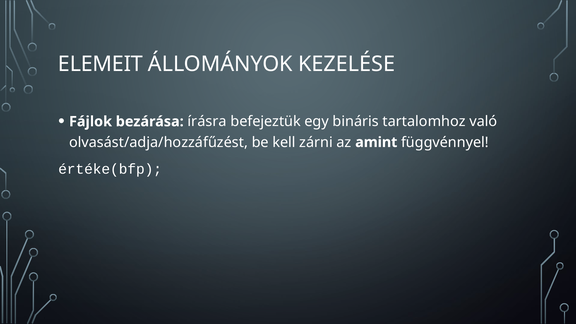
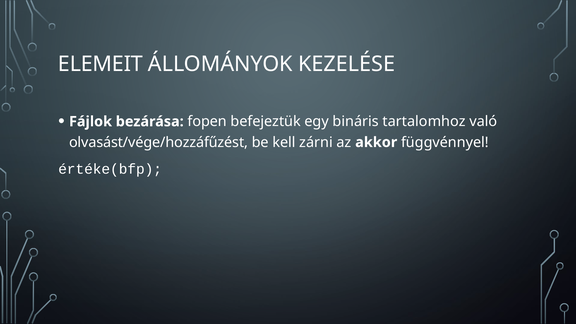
írásra: írásra -> fopen
olvasást/adja/hozzáfűzést: olvasást/adja/hozzáfűzést -> olvasást/vége/hozzáfűzést
amint: amint -> akkor
